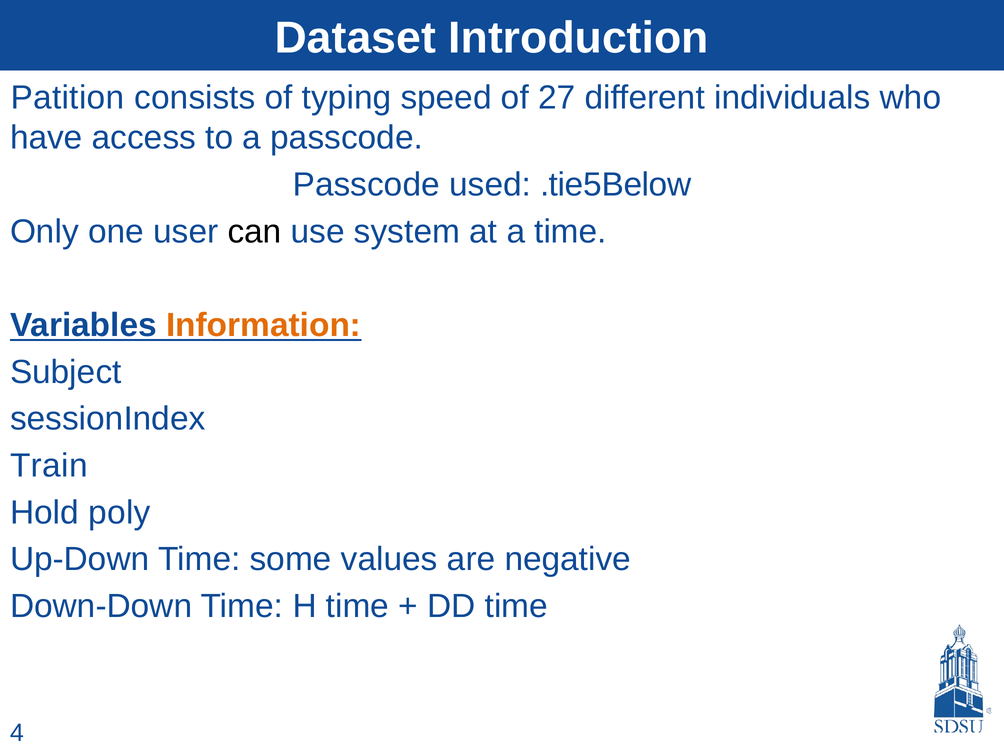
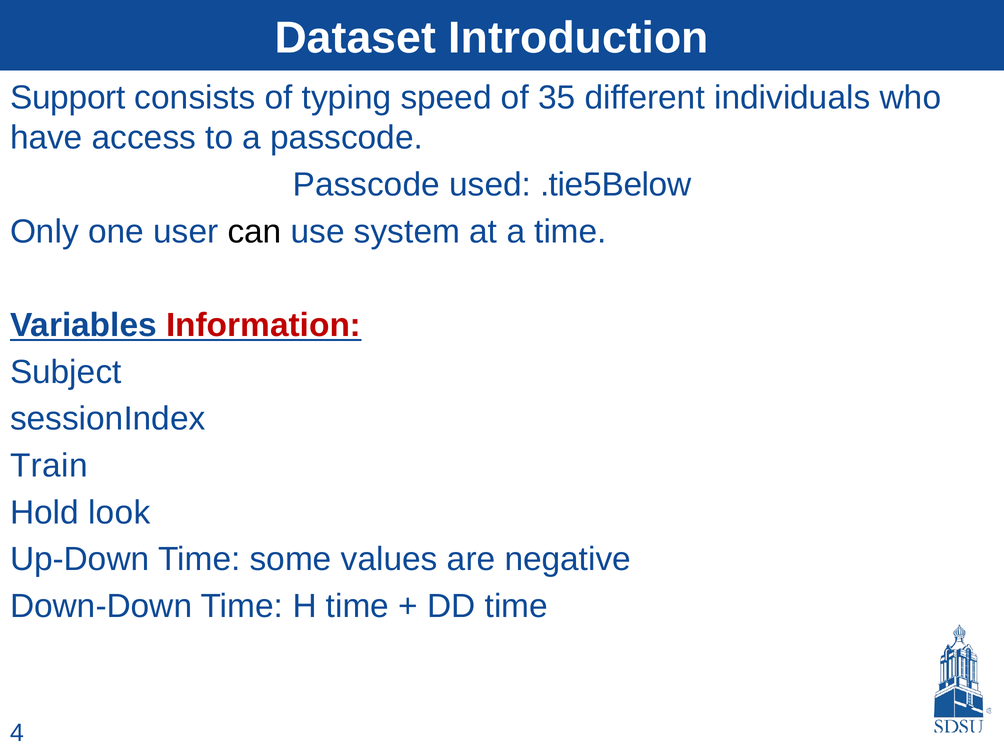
Patition: Patition -> Support
27: 27 -> 35
Information colour: orange -> red
poly: poly -> look
